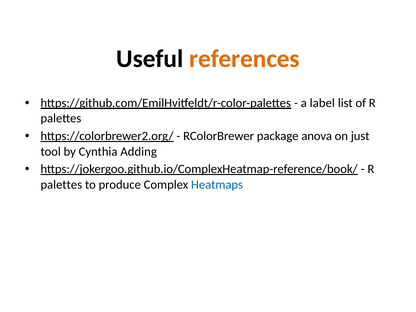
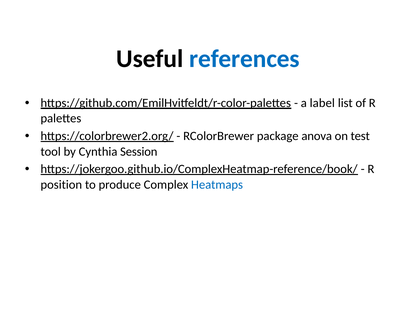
references colour: orange -> blue
just: just -> test
Adding: Adding -> Session
palettes at (61, 185): palettes -> position
